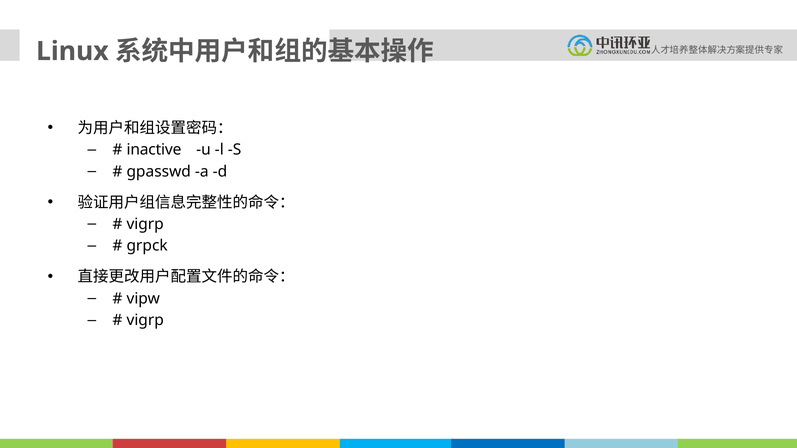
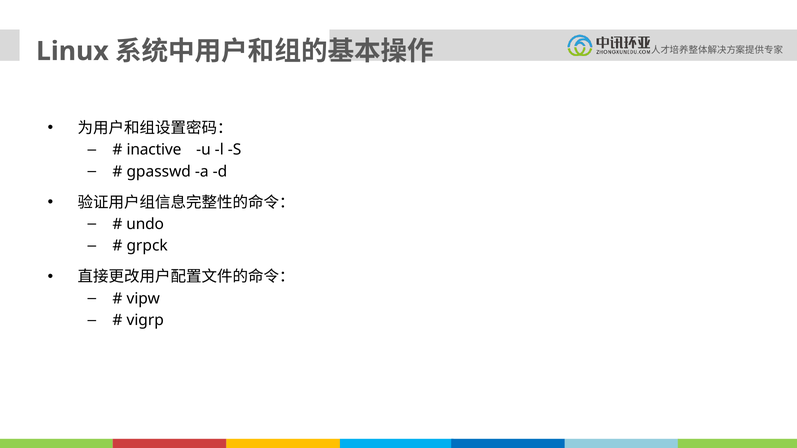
vigrp at (145, 224): vigrp -> undo
